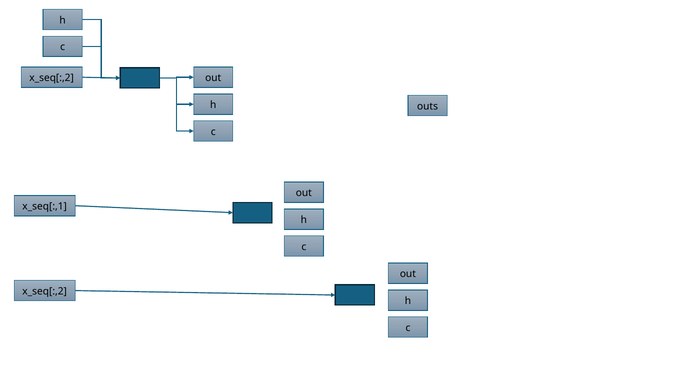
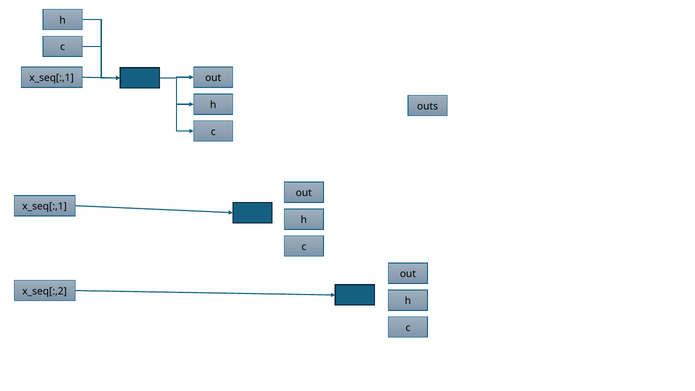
x_seq[:,2 at (52, 78): x_seq[:,2 -> x_seq[:,1
